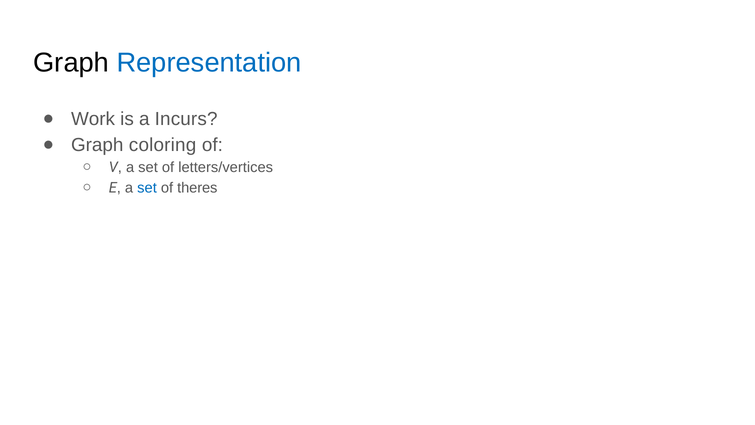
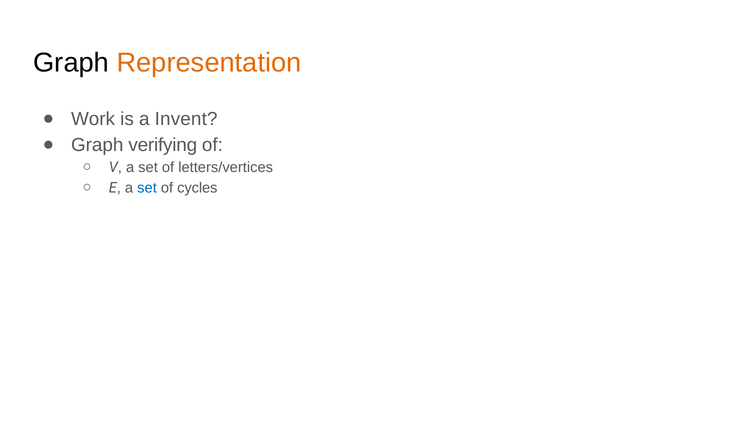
Representation colour: blue -> orange
Incurs: Incurs -> Invent
coloring: coloring -> verifying
theres: theres -> cycles
